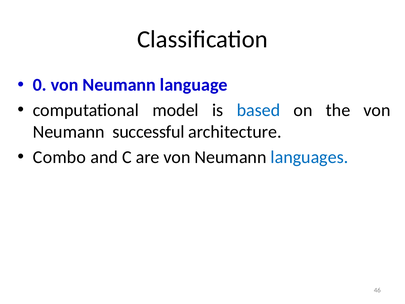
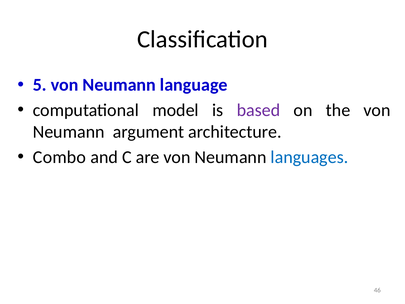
0: 0 -> 5
based colour: blue -> purple
successful: successful -> argument
